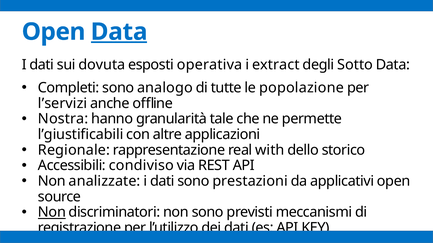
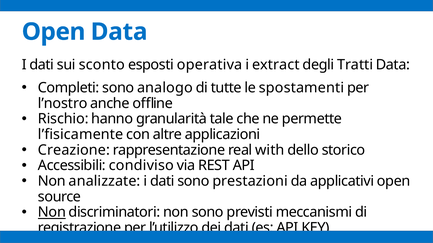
Data at (119, 32) underline: present -> none
dovuta: dovuta -> sconto
Sotto: Sotto -> Tratti
popolazione: popolazione -> spostamenti
l’servizi: l’servizi -> l’nostro
Nostra: Nostra -> Rischio
l’giustificabili: l’giustificabili -> l’fisicamente
Regionale: Regionale -> Creazione
